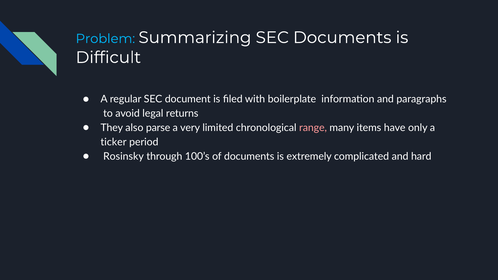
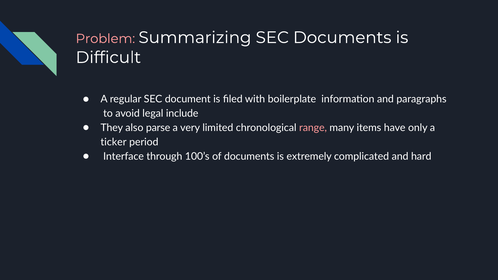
Problem colour: light blue -> pink
returns: returns -> include
Rosinsky: Rosinsky -> Interface
